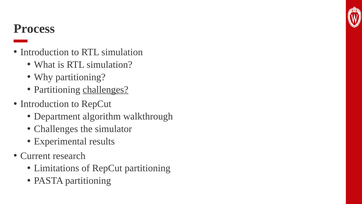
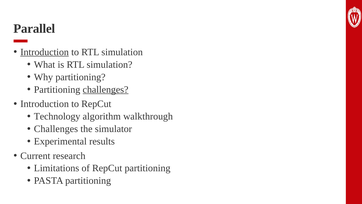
Process: Process -> Parallel
Introduction at (45, 52) underline: none -> present
Department: Department -> Technology
